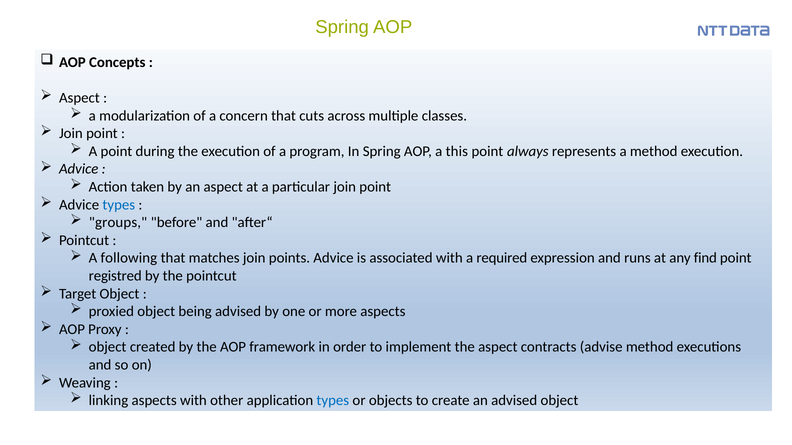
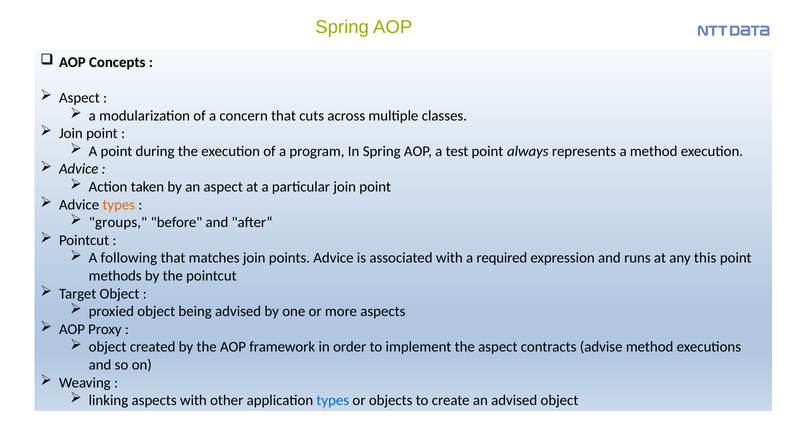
this: this -> test
types at (119, 205) colour: blue -> orange
find: find -> this
registred: registred -> methods
